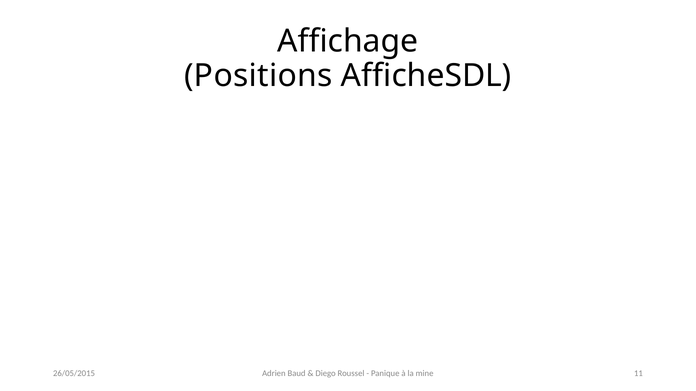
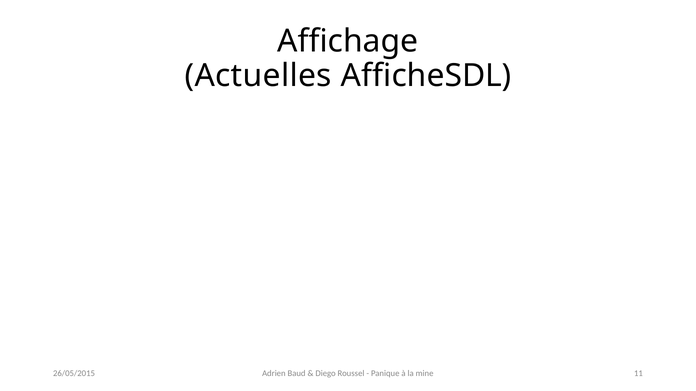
Positions: Positions -> Actuelles
